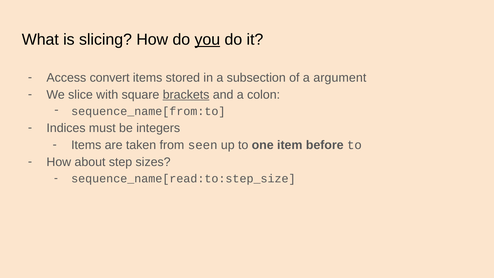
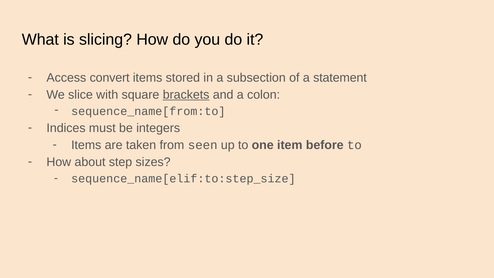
you underline: present -> none
argument: argument -> statement
sequence_name[read:to:step_size: sequence_name[read:to:step_size -> sequence_name[elif:to:step_size
